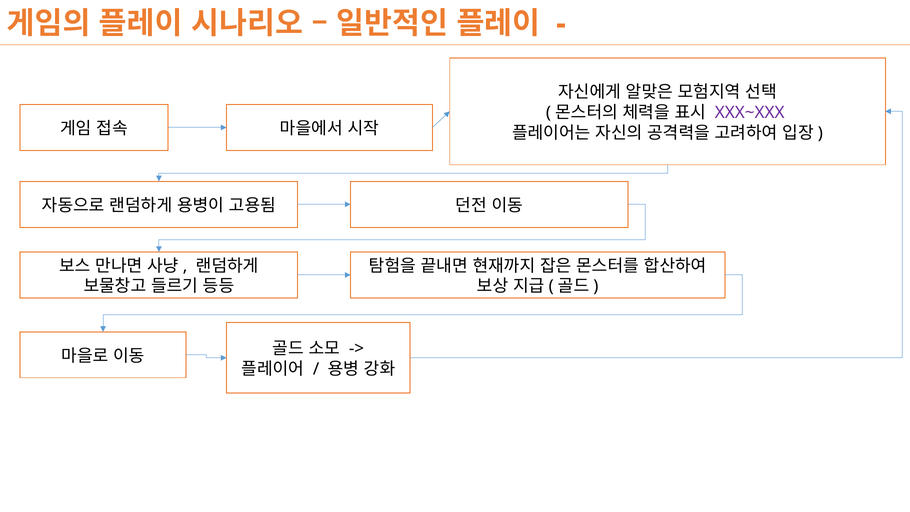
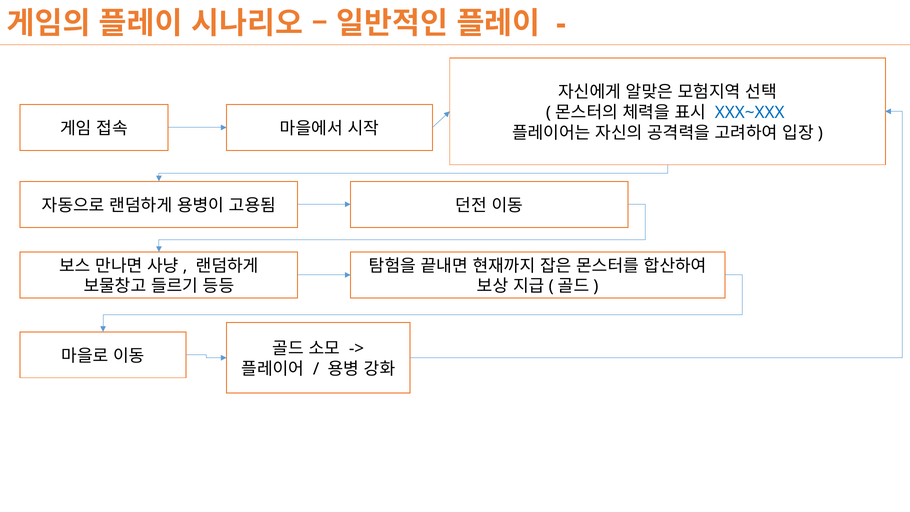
XXX~XXX colour: purple -> blue
